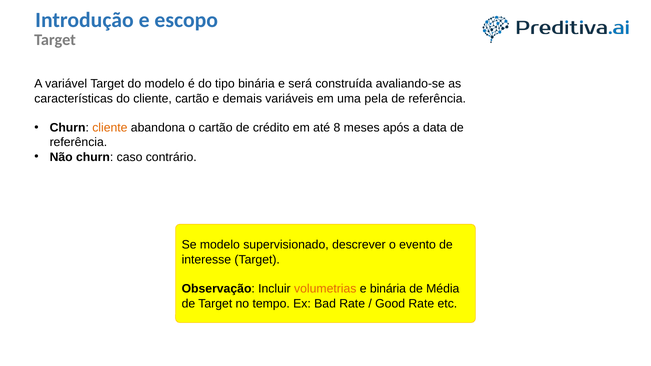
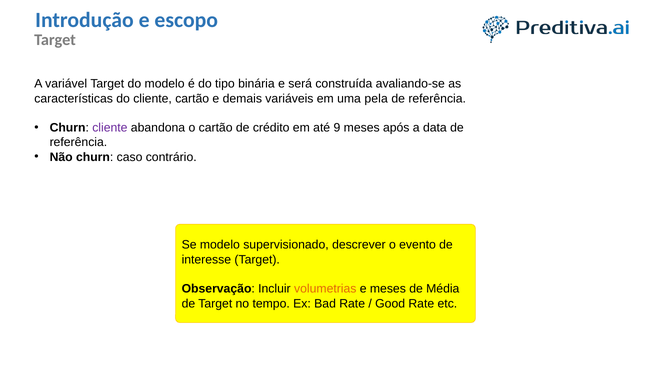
cliente at (110, 128) colour: orange -> purple
8: 8 -> 9
e binária: binária -> meses
